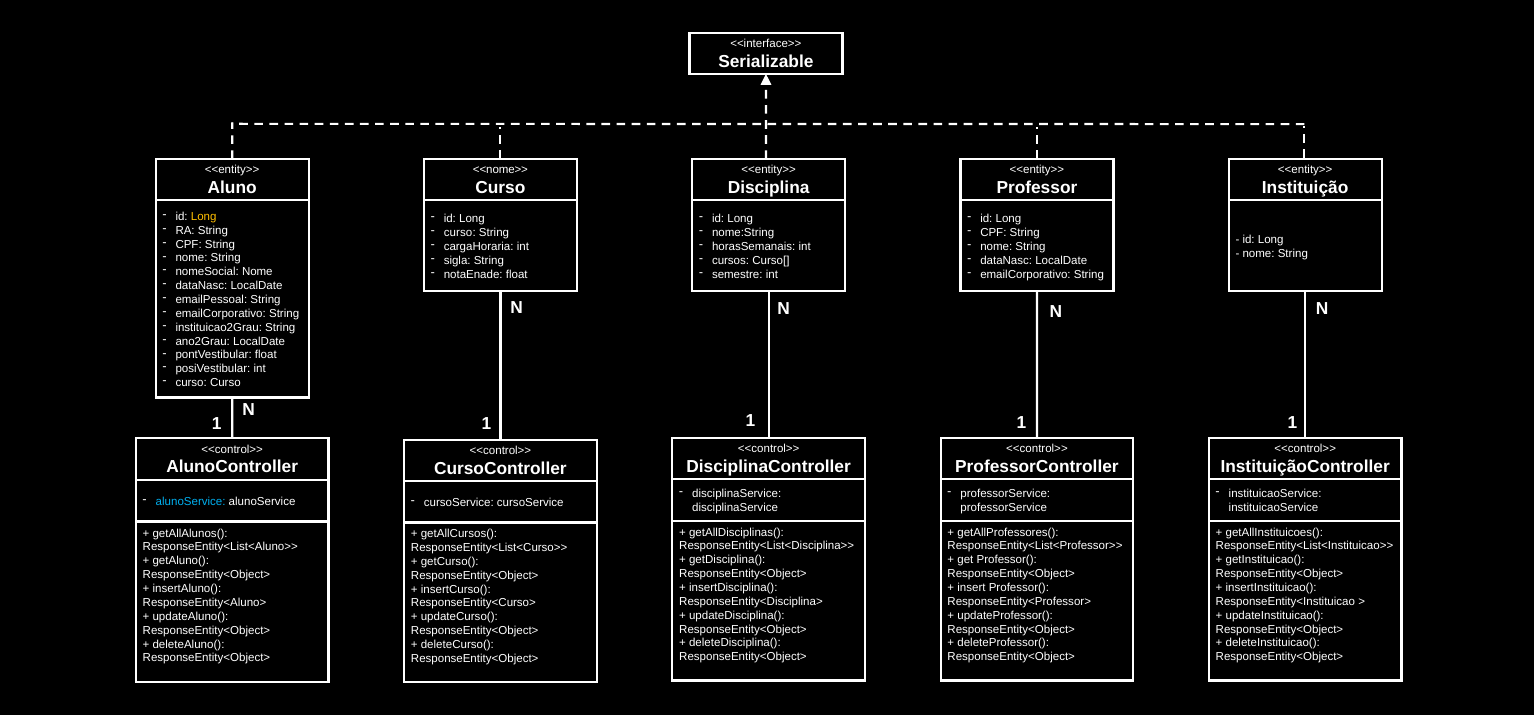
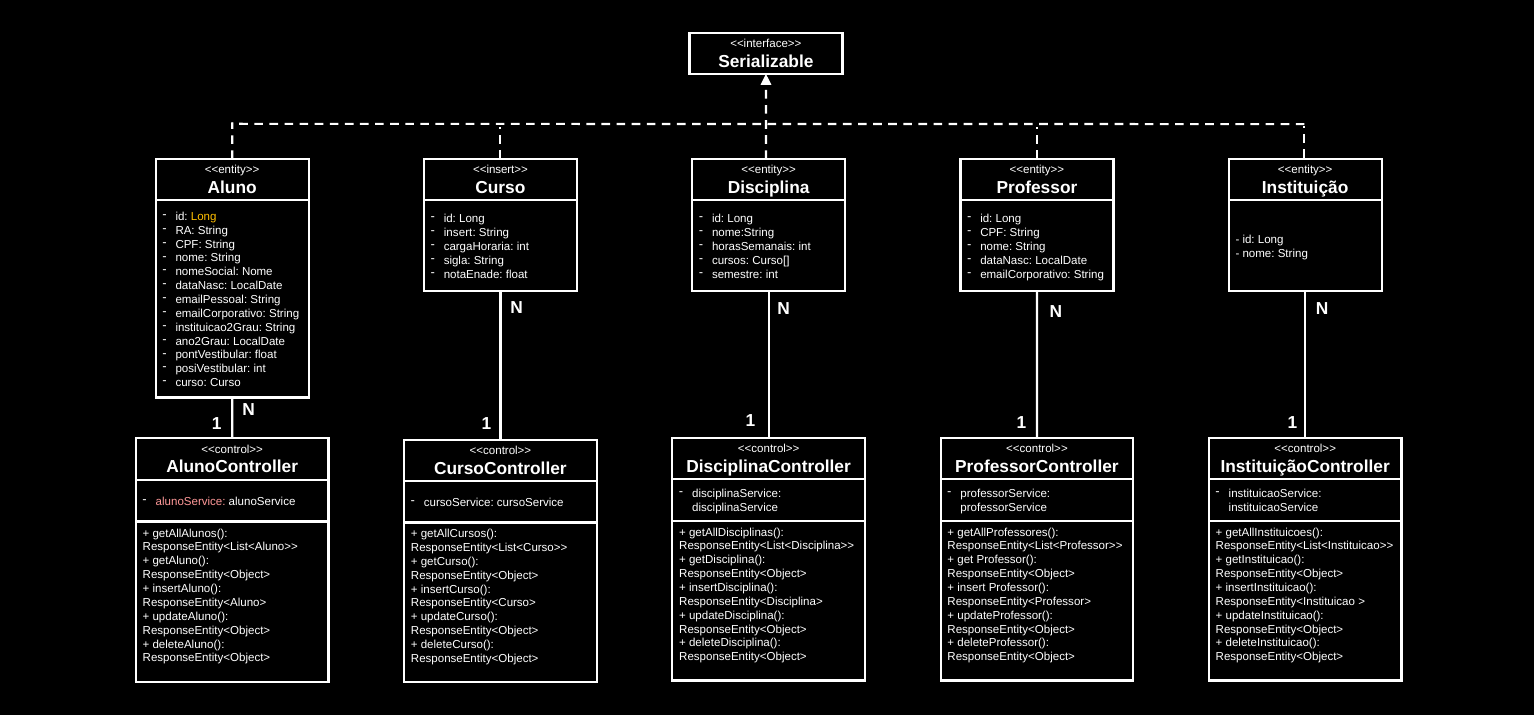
<<nome>>: <<nome>> -> <<insert>>
curso at (460, 233): curso -> insert
alunoService at (191, 501) colour: light blue -> pink
